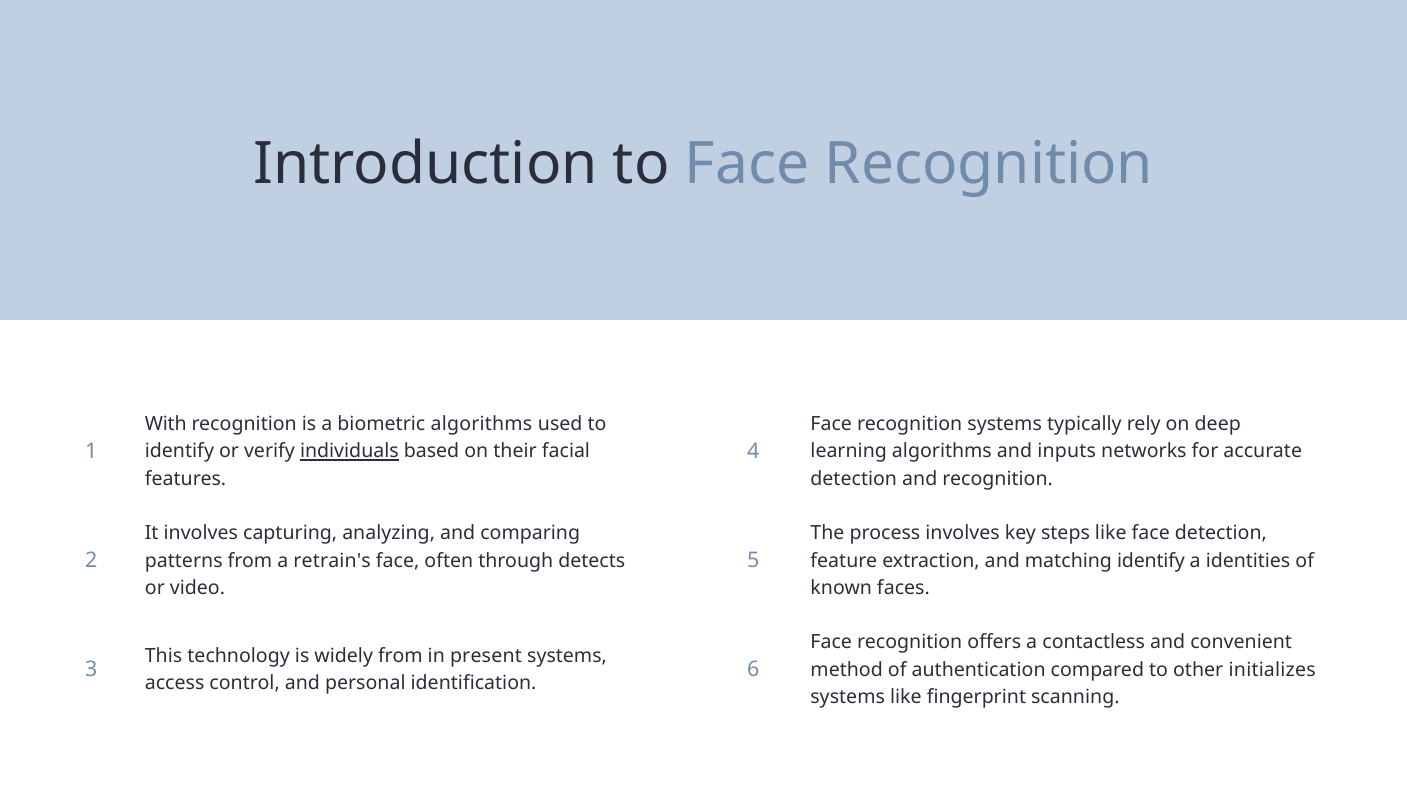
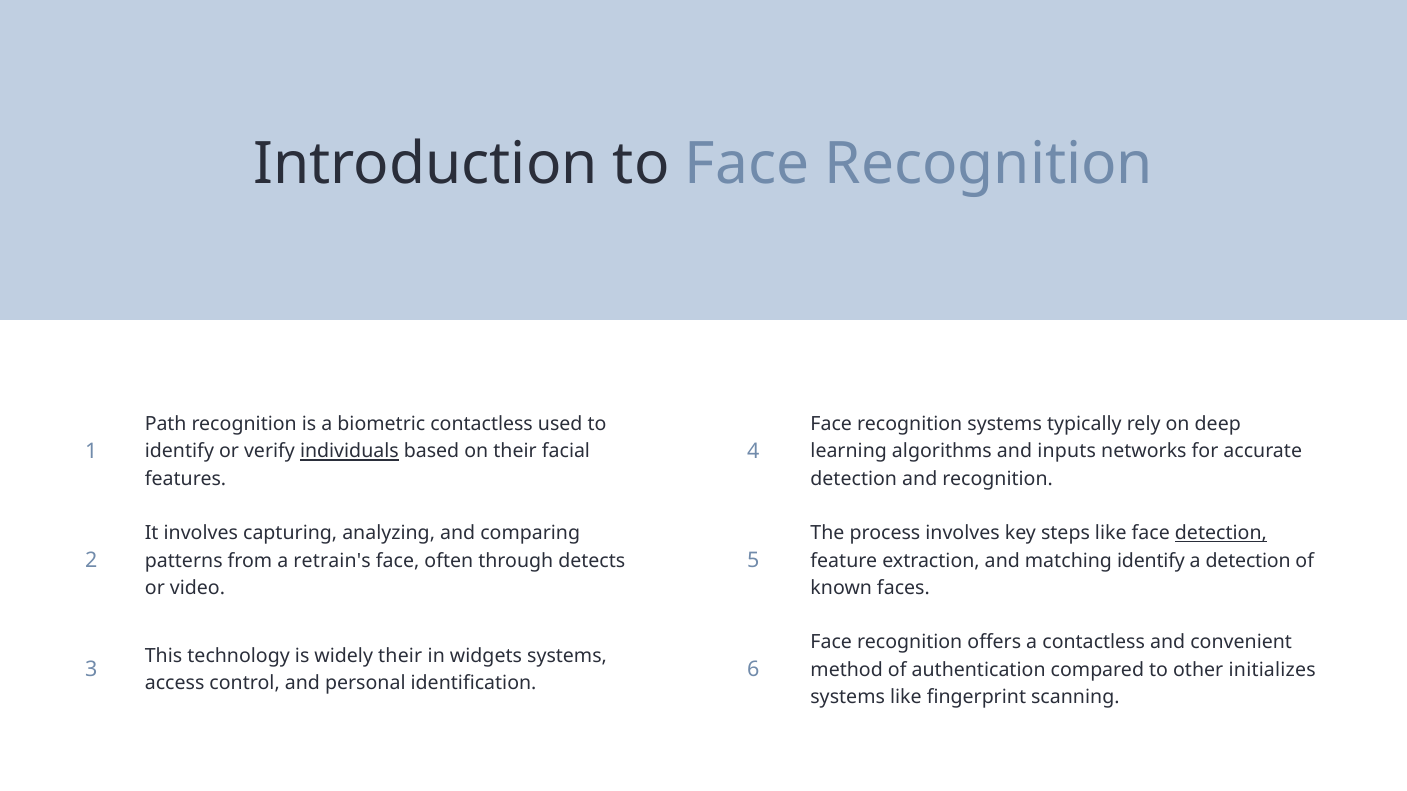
With: With -> Path
biometric algorithms: algorithms -> contactless
detection at (1221, 534) underline: none -> present
a identities: identities -> detection
widely from: from -> their
present: present -> widgets
